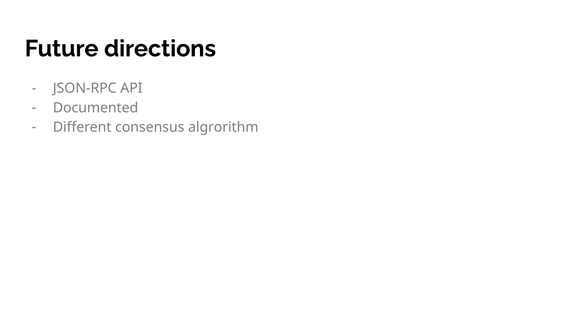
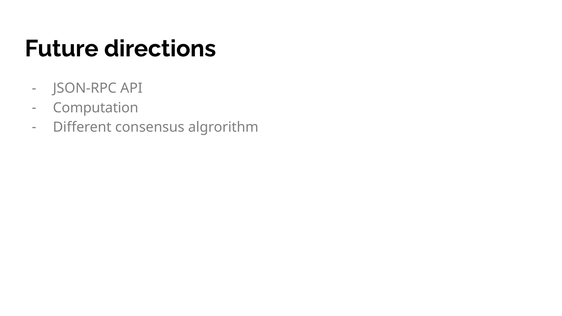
Documented: Documented -> Computation
